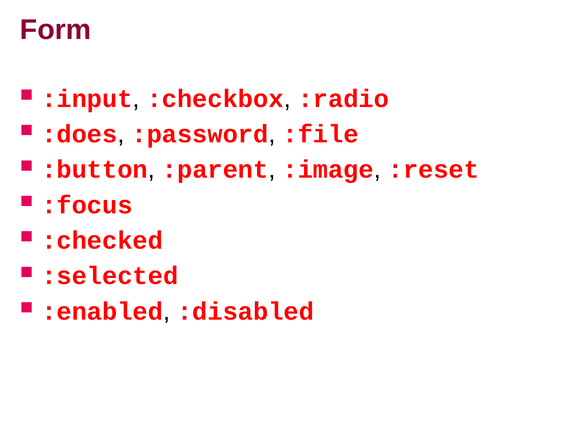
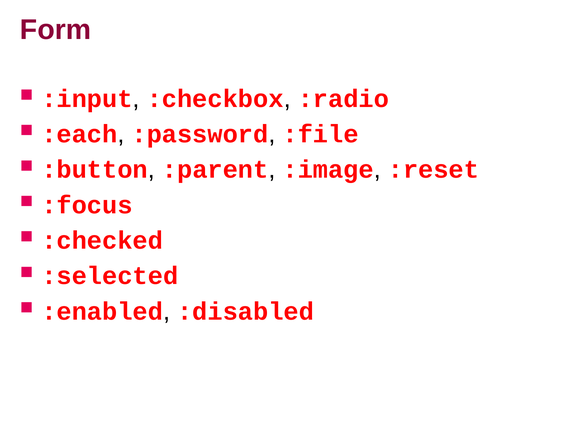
:does: :does -> :each
